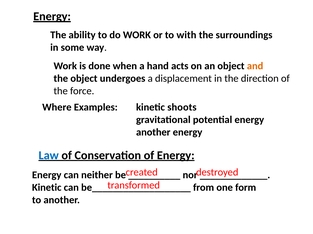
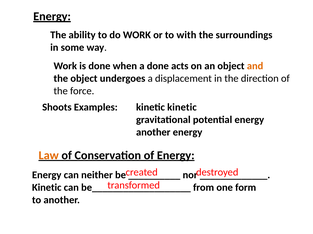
a hand: hand -> done
Where: Where -> Shoots
kinetic shoots: shoots -> kinetic
Law colour: blue -> orange
